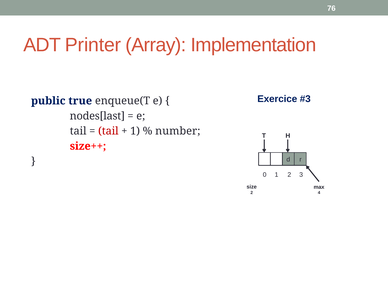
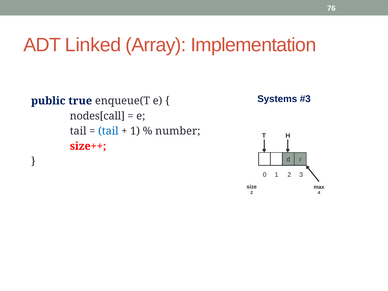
Printer: Printer -> Linked
Exercice: Exercice -> Systems
nodes[last: nodes[last -> nodes[call
tail at (108, 131) colour: red -> blue
